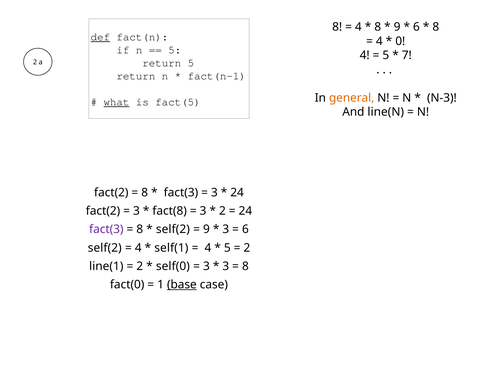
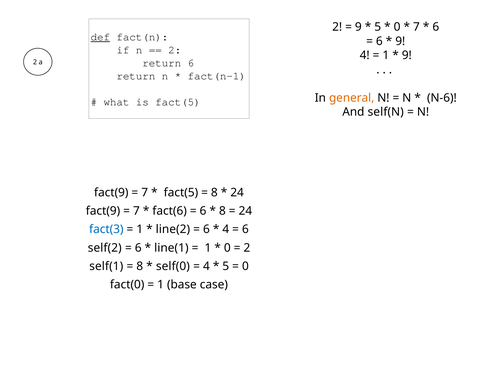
8 at (337, 27): 8 -> 2
4 at (358, 27): 4 -> 9
8 at (378, 27): 8 -> 5
9 at (397, 27): 9 -> 0
6 at (416, 27): 6 -> 7
8 at (436, 27): 8 -> 6
4 at (379, 41): 4 -> 6
0 at (400, 41): 0 -> 9
5 at (175, 50): 5 -> 2
5 at (386, 55): 5 -> 1
7 at (407, 55): 7 -> 9
return 5: 5 -> 6
N-3: N-3 -> N-6
what underline: present -> none
line(N: line(N -> self(N
fact(2 at (111, 192): fact(2 -> fact(9
8 at (145, 192): 8 -> 7
fact(3 at (181, 192): fact(3 -> fact(5
3 at (214, 192): 3 -> 8
fact(2 at (103, 211): fact(2 -> fact(9
3 at (136, 211): 3 -> 7
fact(8: fact(8 -> fact(6
3 at (203, 211): 3 -> 6
2 at (222, 211): 2 -> 8
fact(3 at (106, 229) colour: purple -> blue
8 at (140, 229): 8 -> 1
self(2 at (173, 229): self(2 -> line(2
9 at (206, 229): 9 -> 6
3 at (226, 229): 3 -> 4
4 at (138, 247): 4 -> 6
self(1: self(1 -> line(1
4 at (208, 247): 4 -> 1
5 at (227, 247): 5 -> 0
line(1: line(1 -> self(1
2 at (140, 266): 2 -> 8
3 at (206, 266): 3 -> 4
3 at (226, 266): 3 -> 5
8 at (245, 266): 8 -> 0
base underline: present -> none
